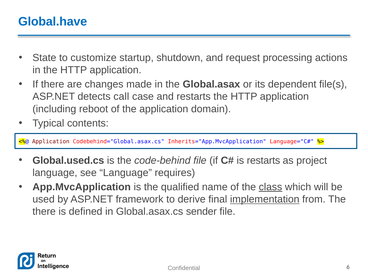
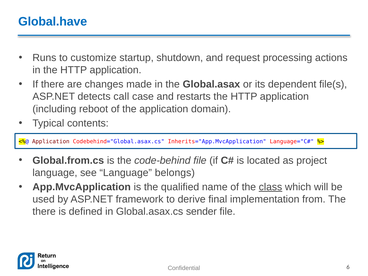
State: State -> Runs
Global.used.cs: Global.used.cs -> Global.from.cs
is restarts: restarts -> located
requires: requires -> belongs
implementation underline: present -> none
